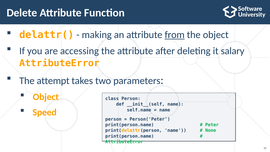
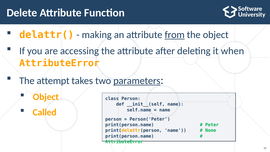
salary: salary -> when
parameters underline: none -> present
Speed: Speed -> Called
